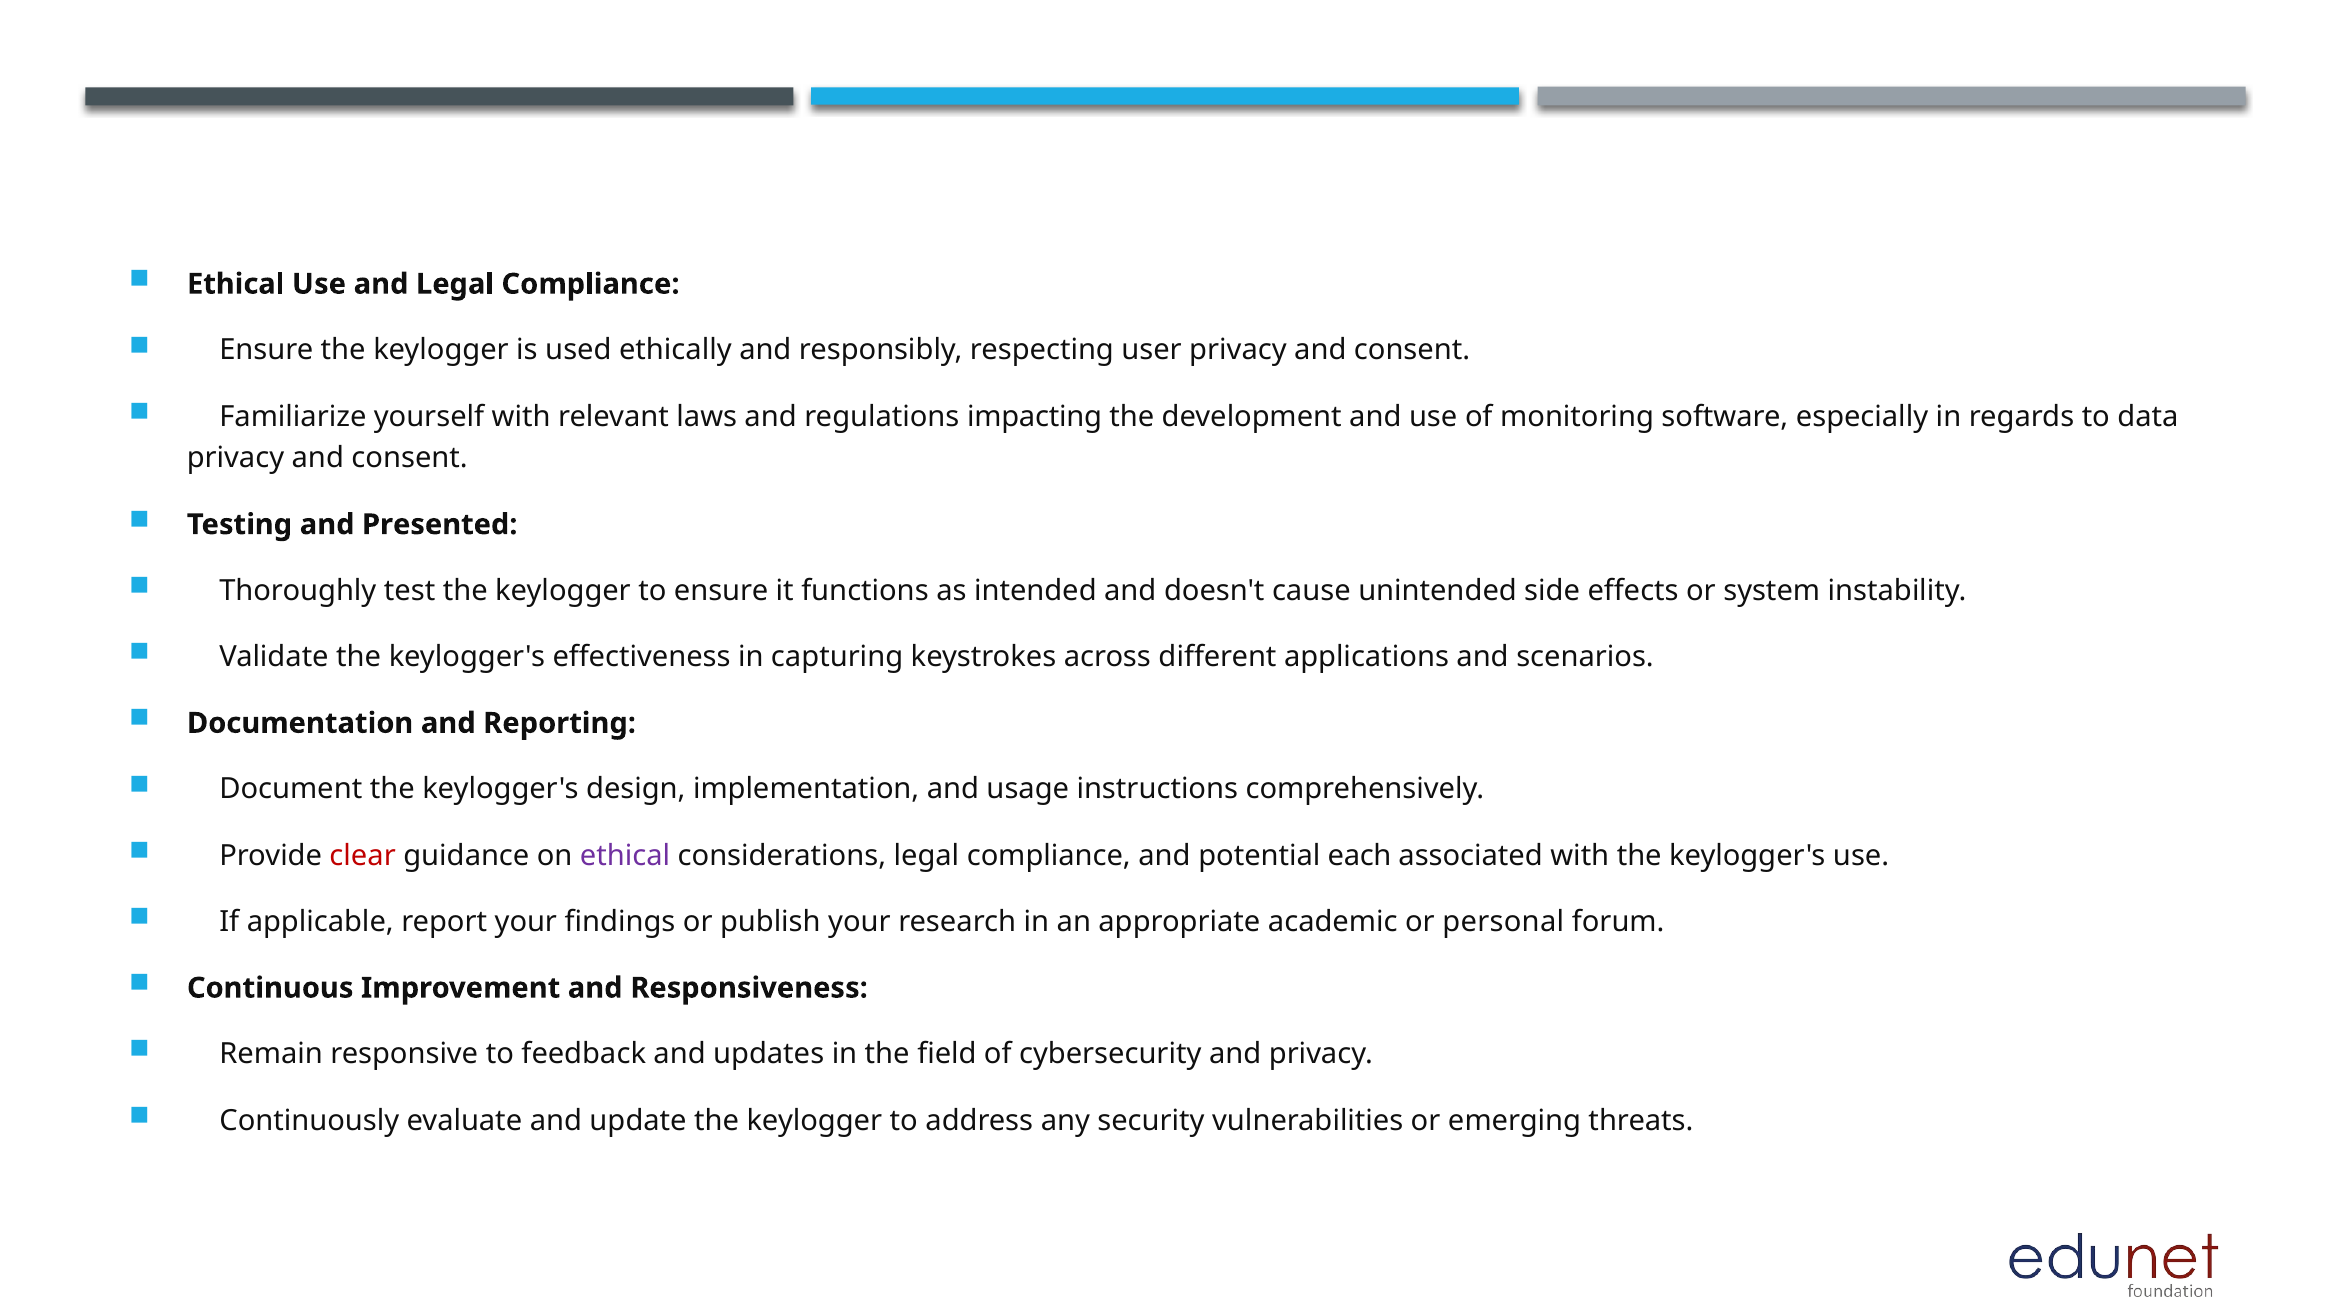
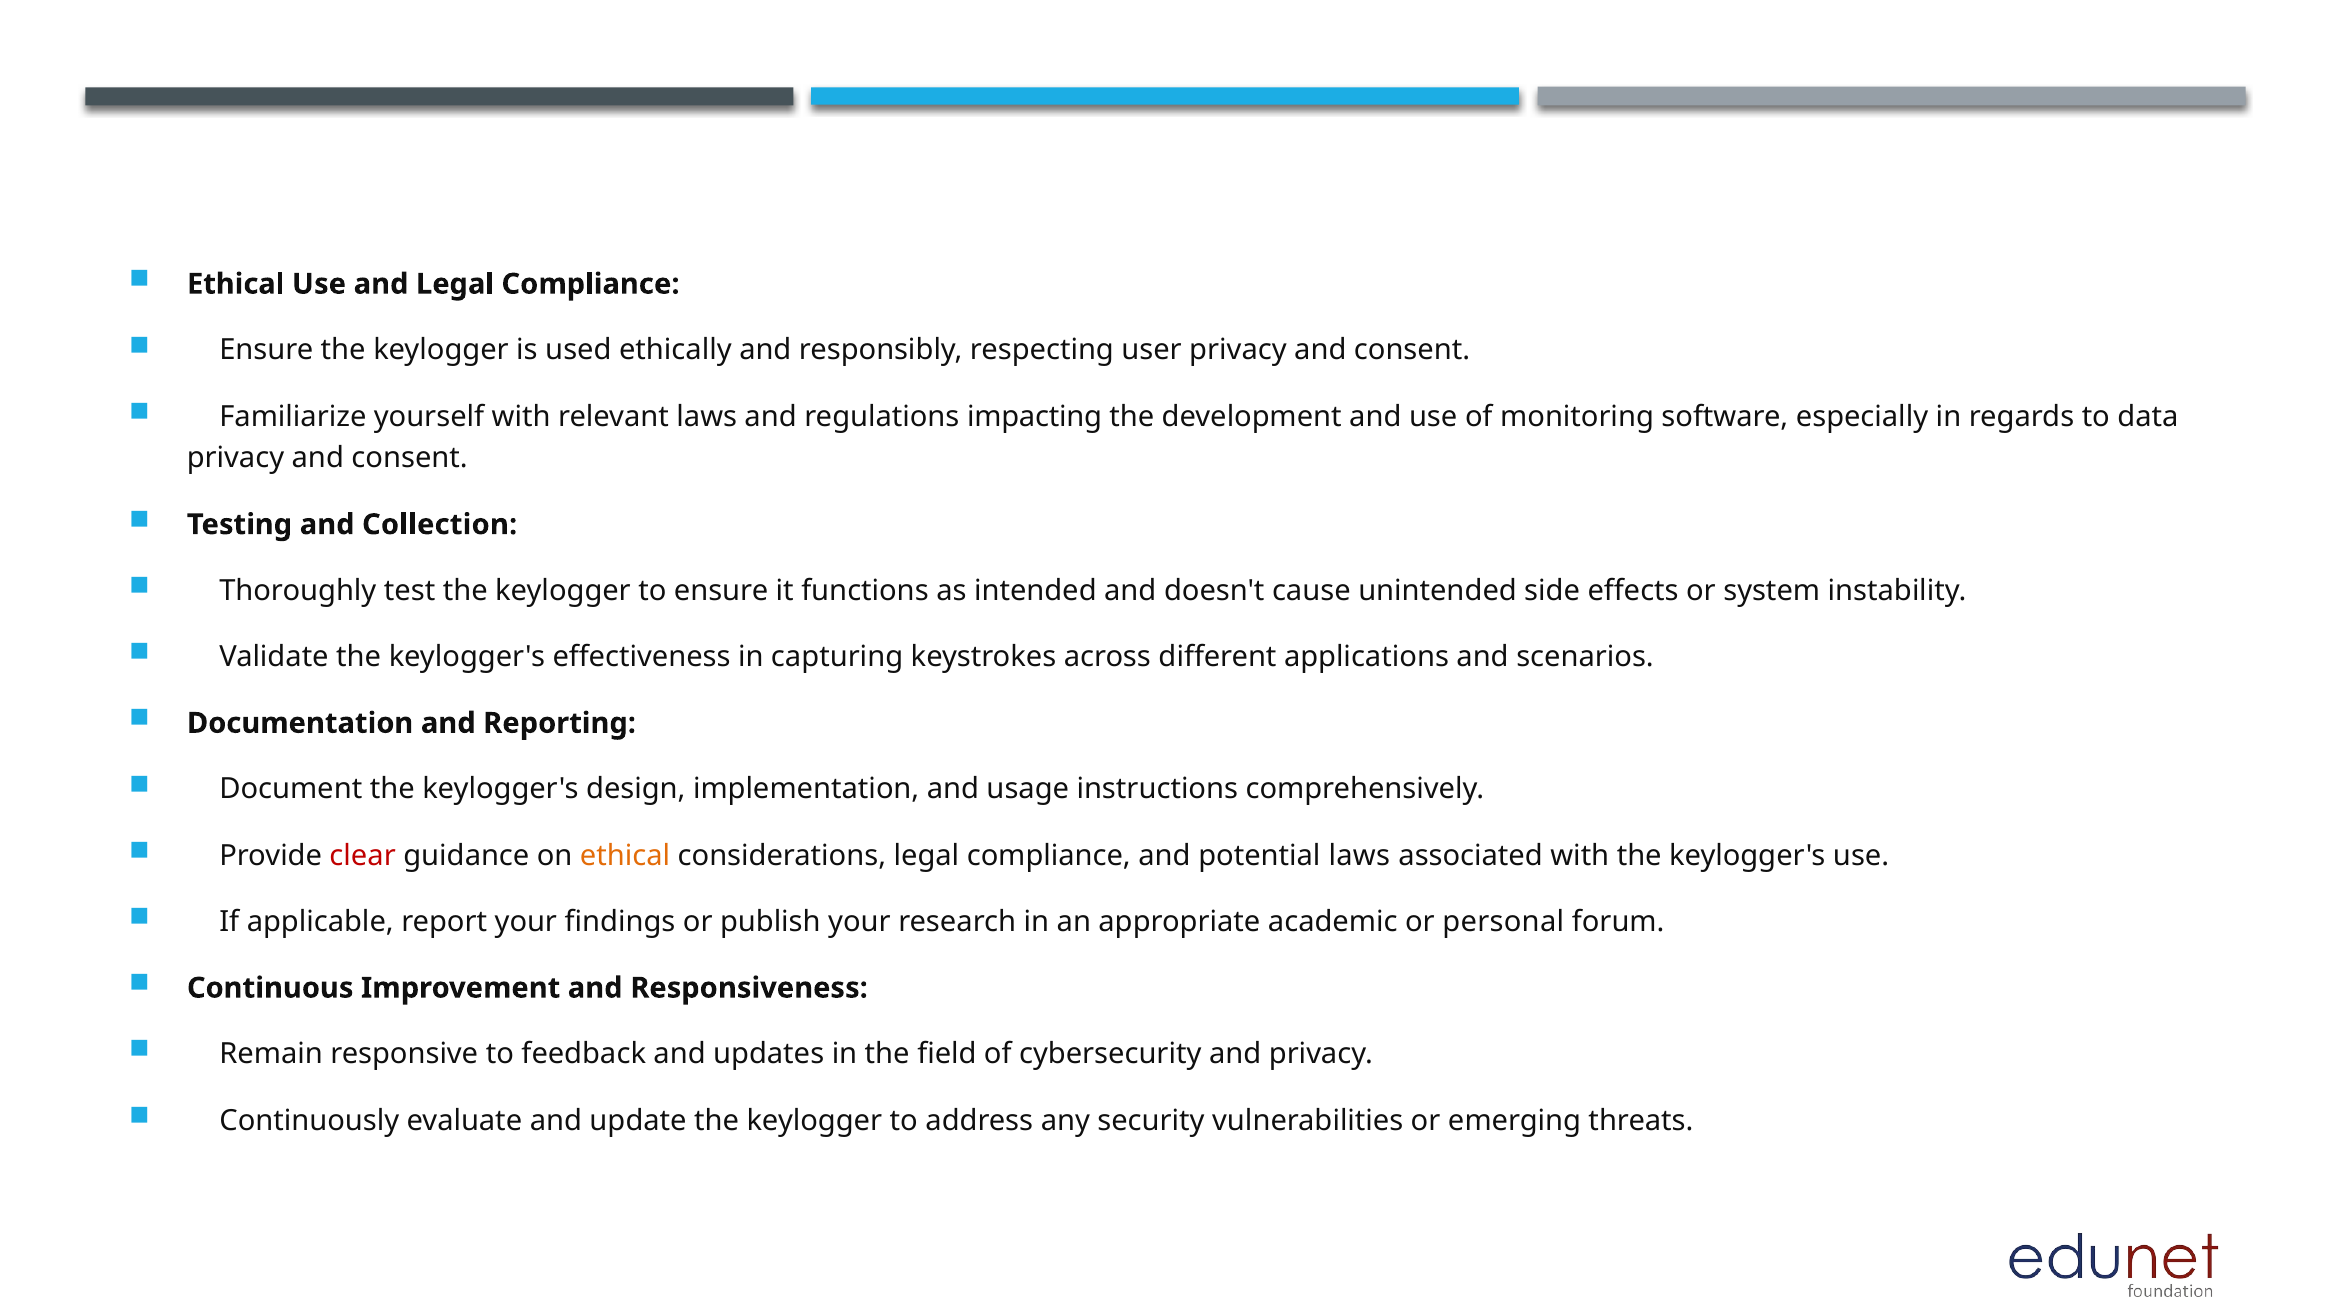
Presented: Presented -> Collection
ethical at (625, 856) colour: purple -> orange
potential each: each -> laws
